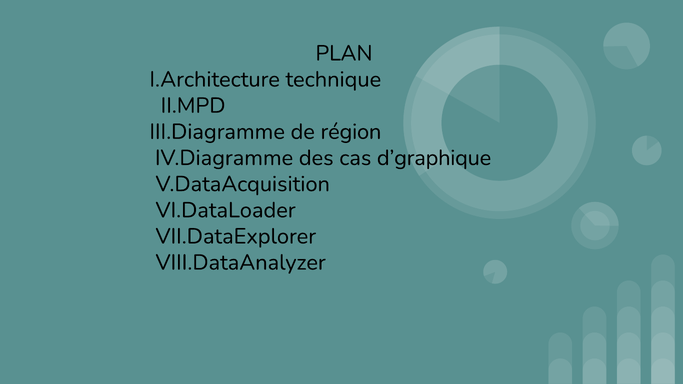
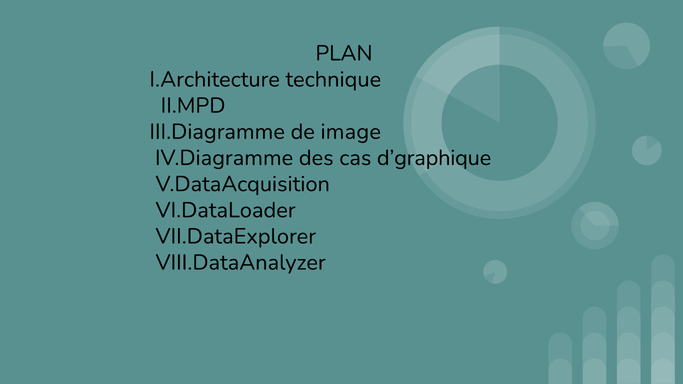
région: région -> image
